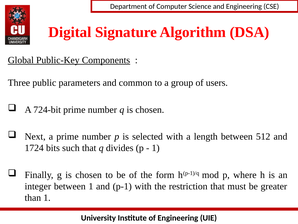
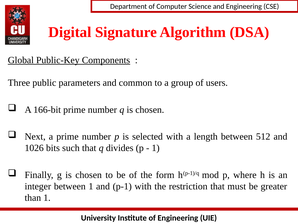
724-bit: 724-bit -> 166-bit
1724: 1724 -> 1026
